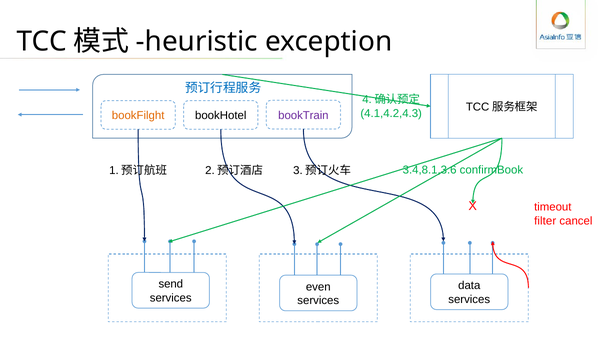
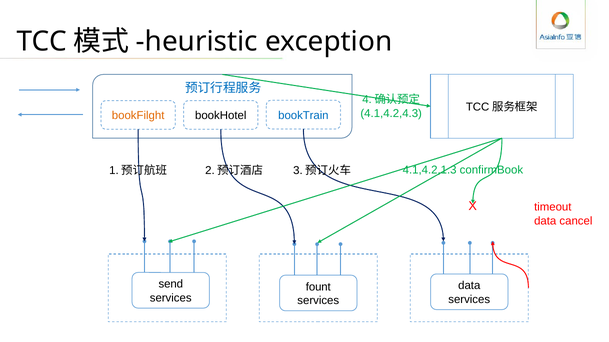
bookTrain colour: purple -> blue
3.4,8.1,3.6: 3.4,8.1,3.6 -> 4.1,4.2,1.3
filter at (545, 221): filter -> data
even: even -> fount
